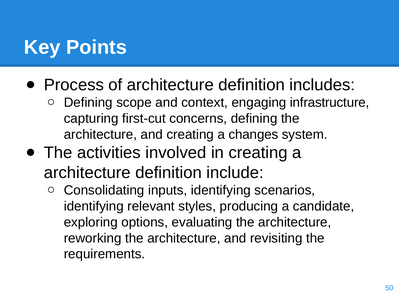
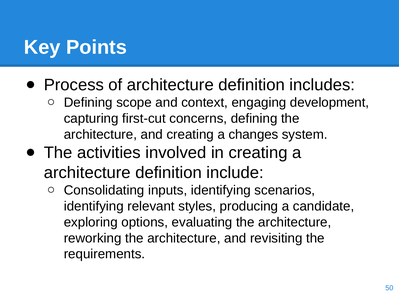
infrastructure: infrastructure -> development
